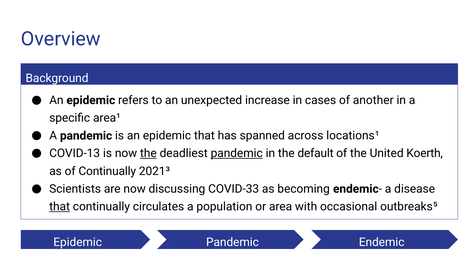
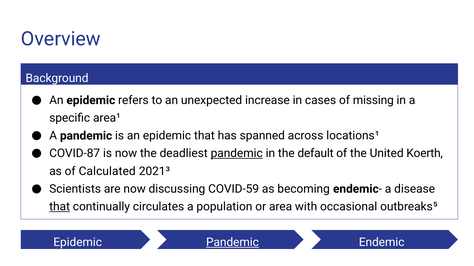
another: another -> missing
COVID-13: COVID-13 -> COVID-87
the at (148, 154) underline: present -> none
of Continually: Continually -> Calculated
COVID-33: COVID-33 -> COVID-59
Pandemic at (232, 243) underline: none -> present
